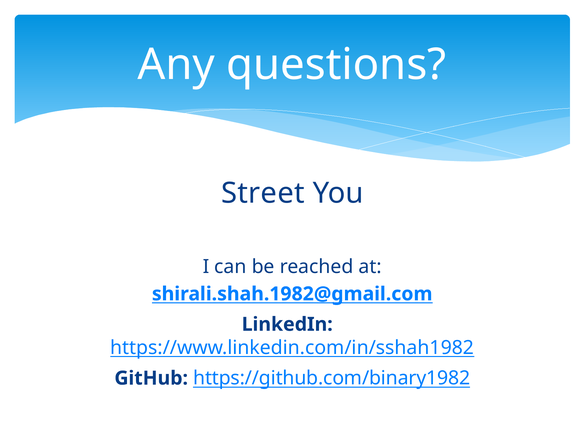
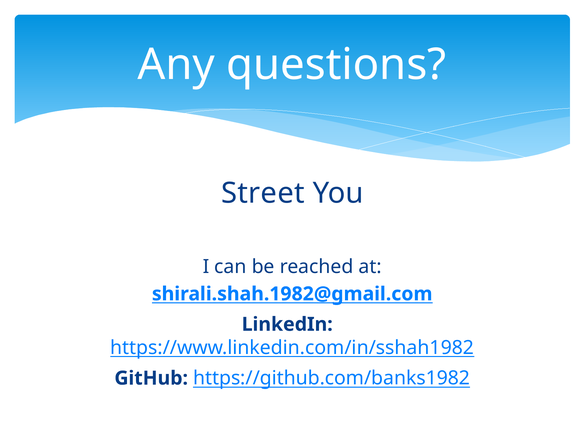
https://github.com/binary1982: https://github.com/binary1982 -> https://github.com/banks1982
